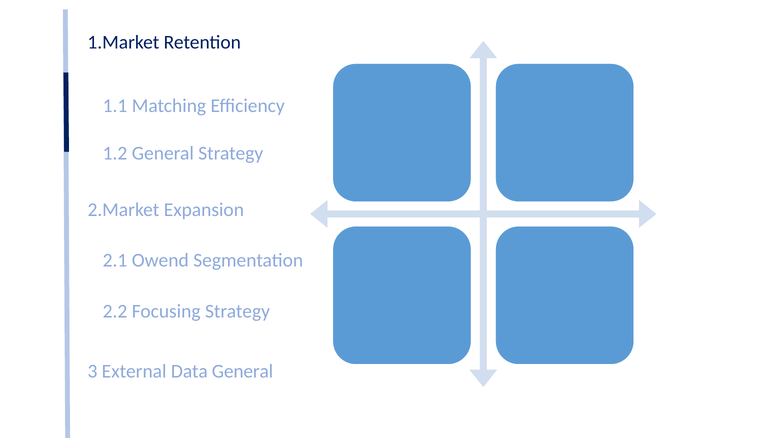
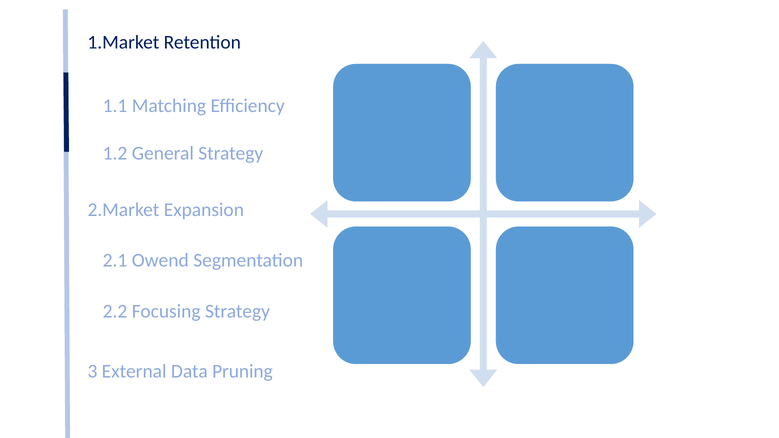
Data General: General -> Pruning
